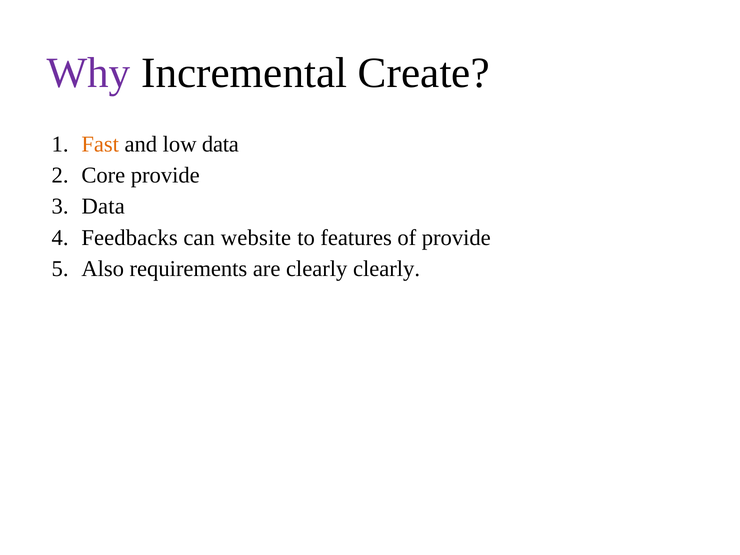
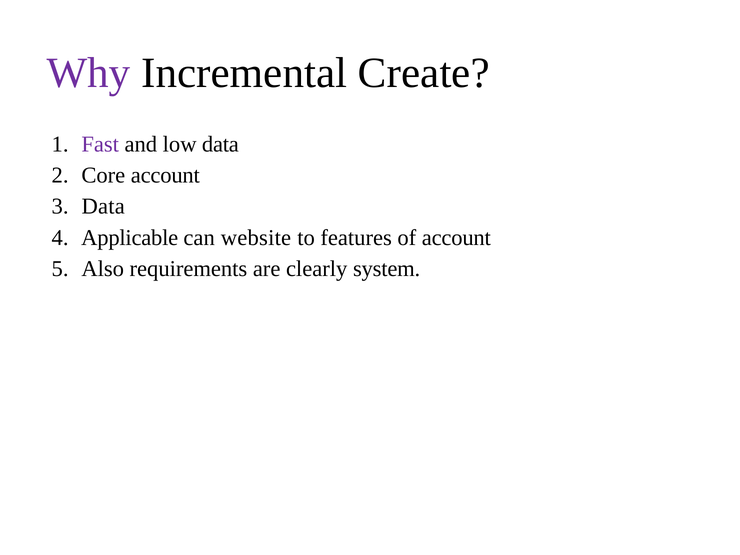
Fast colour: orange -> purple
Core provide: provide -> account
Feedbacks: Feedbacks -> Applicable
of provide: provide -> account
clearly clearly: clearly -> system
